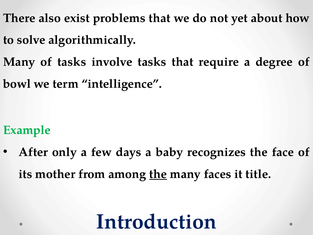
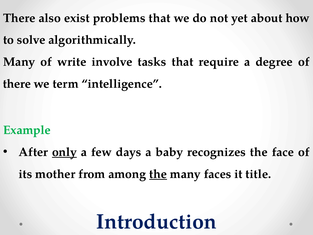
of tasks: tasks -> write
bowl at (17, 84): bowl -> there
only underline: none -> present
